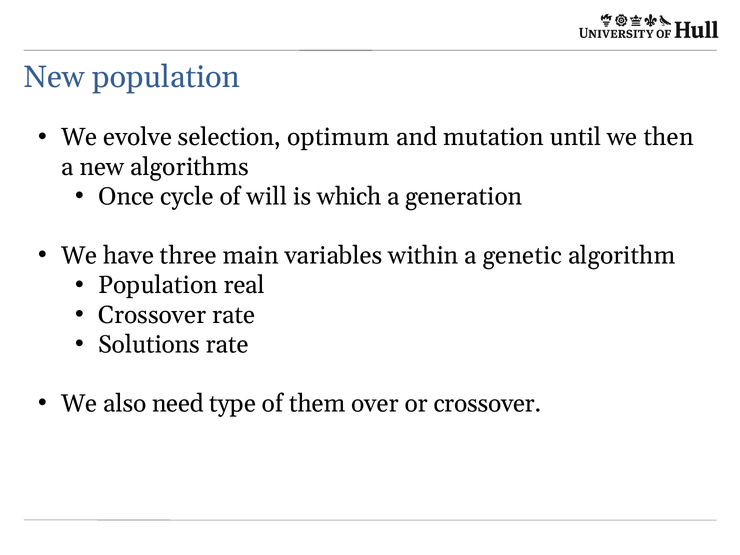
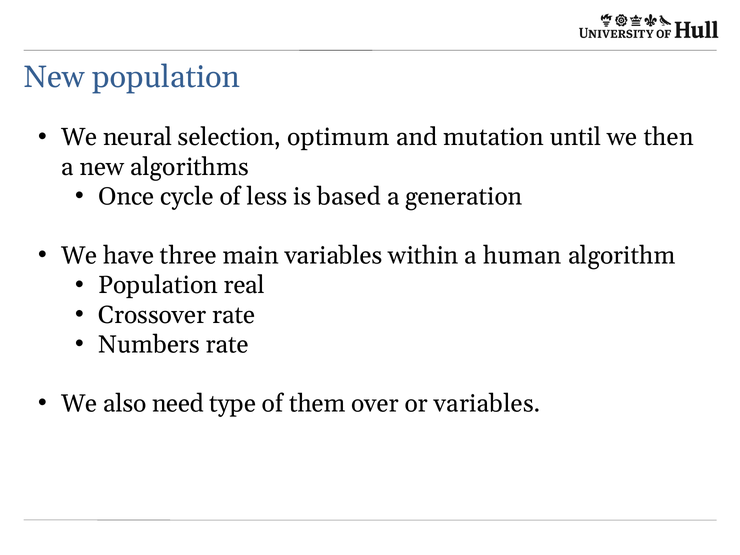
evolve: evolve -> neural
will: will -> less
which: which -> based
genetic: genetic -> human
Solutions: Solutions -> Numbers
or crossover: crossover -> variables
